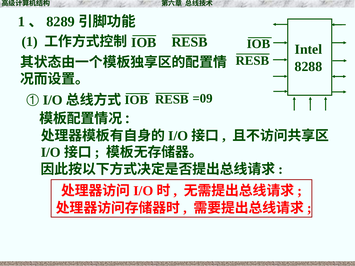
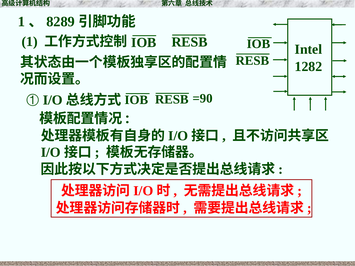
8288: 8288 -> 1282
=09: =09 -> =90
